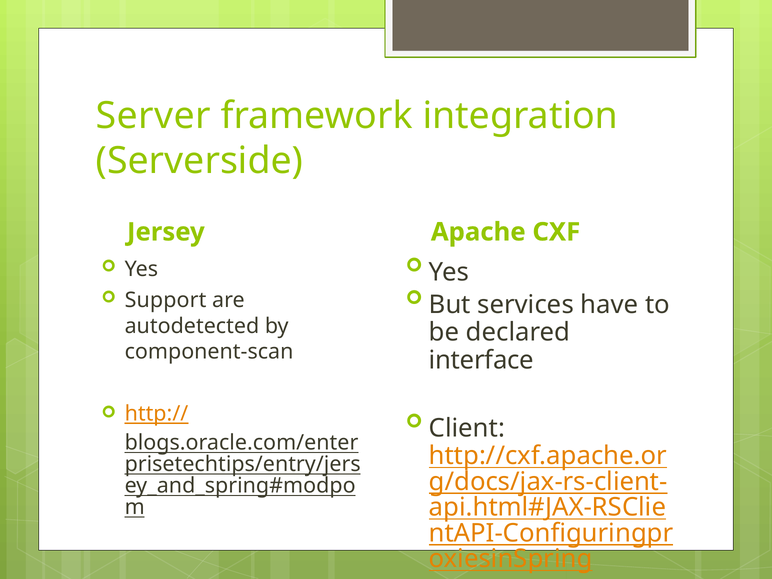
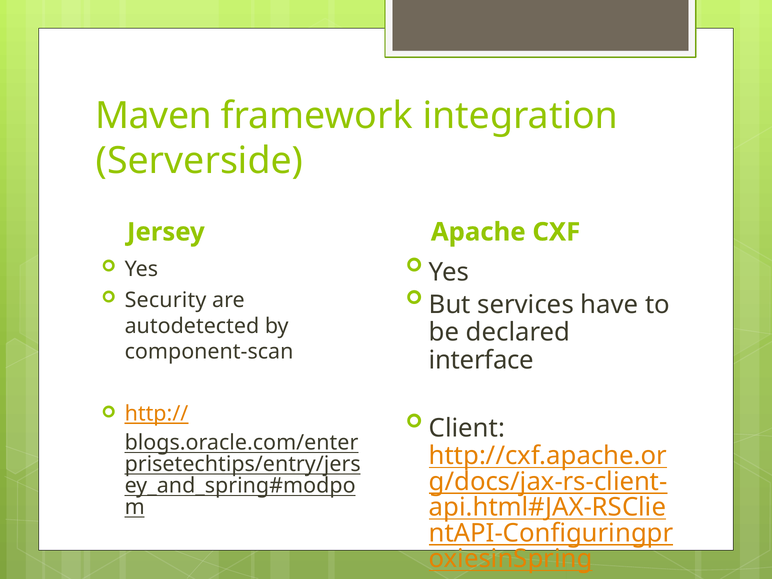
Server: Server -> Maven
Support: Support -> Security
